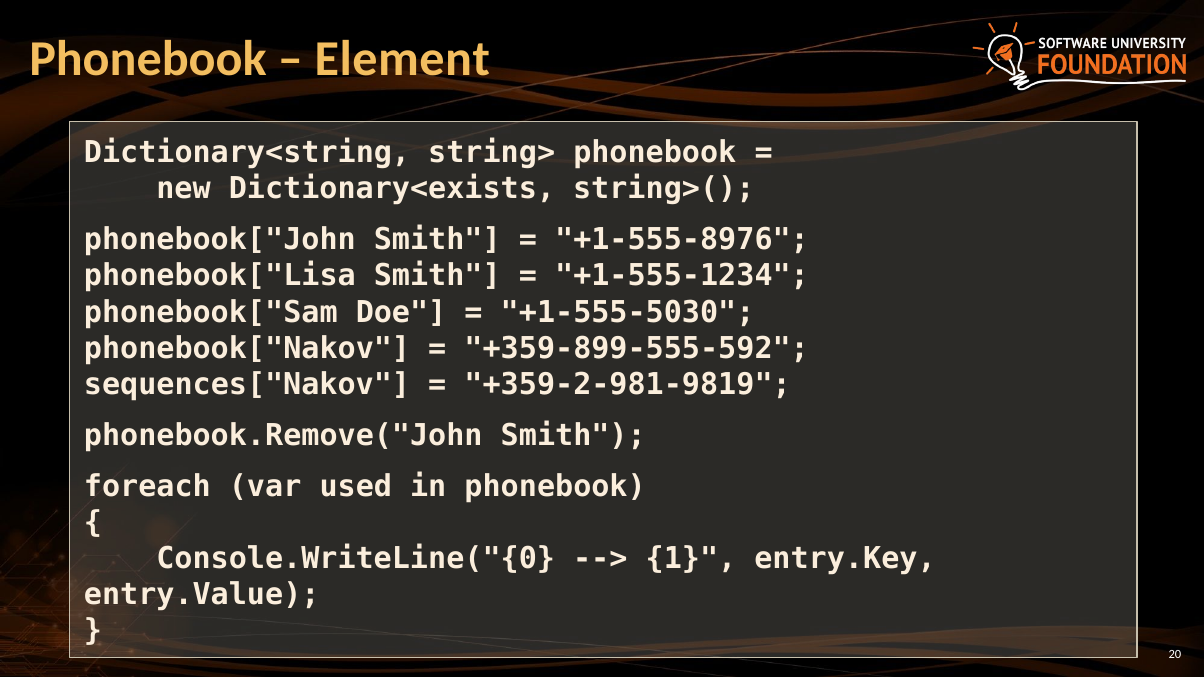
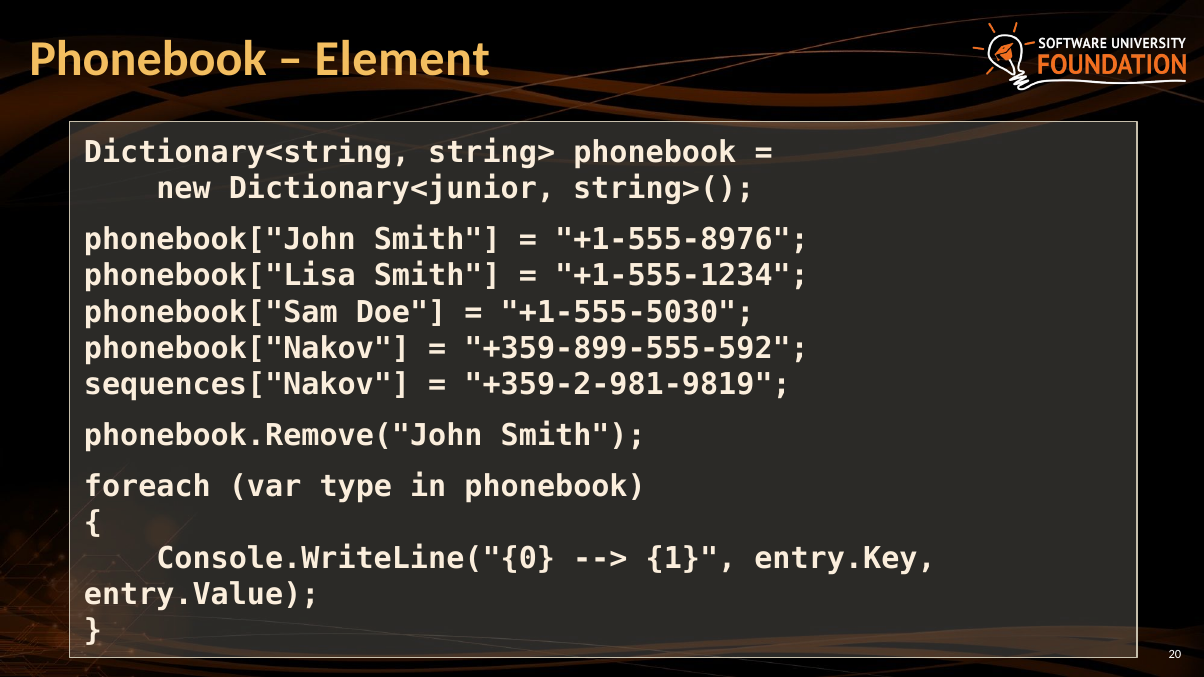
Dictionary<exists: Dictionary<exists -> Dictionary<junior
used: used -> type
